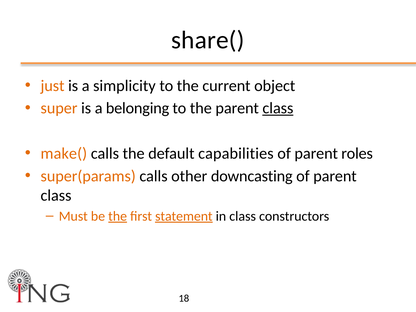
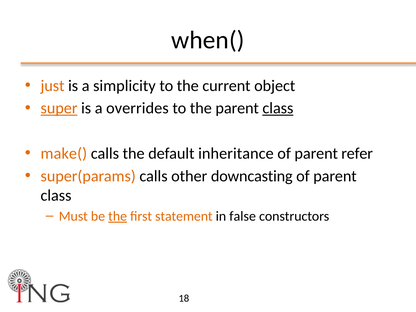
share(: share( -> when(
super underline: none -> present
belonging: belonging -> overrides
capabilities: capabilities -> inheritance
roles: roles -> refer
statement underline: present -> none
in class: class -> false
